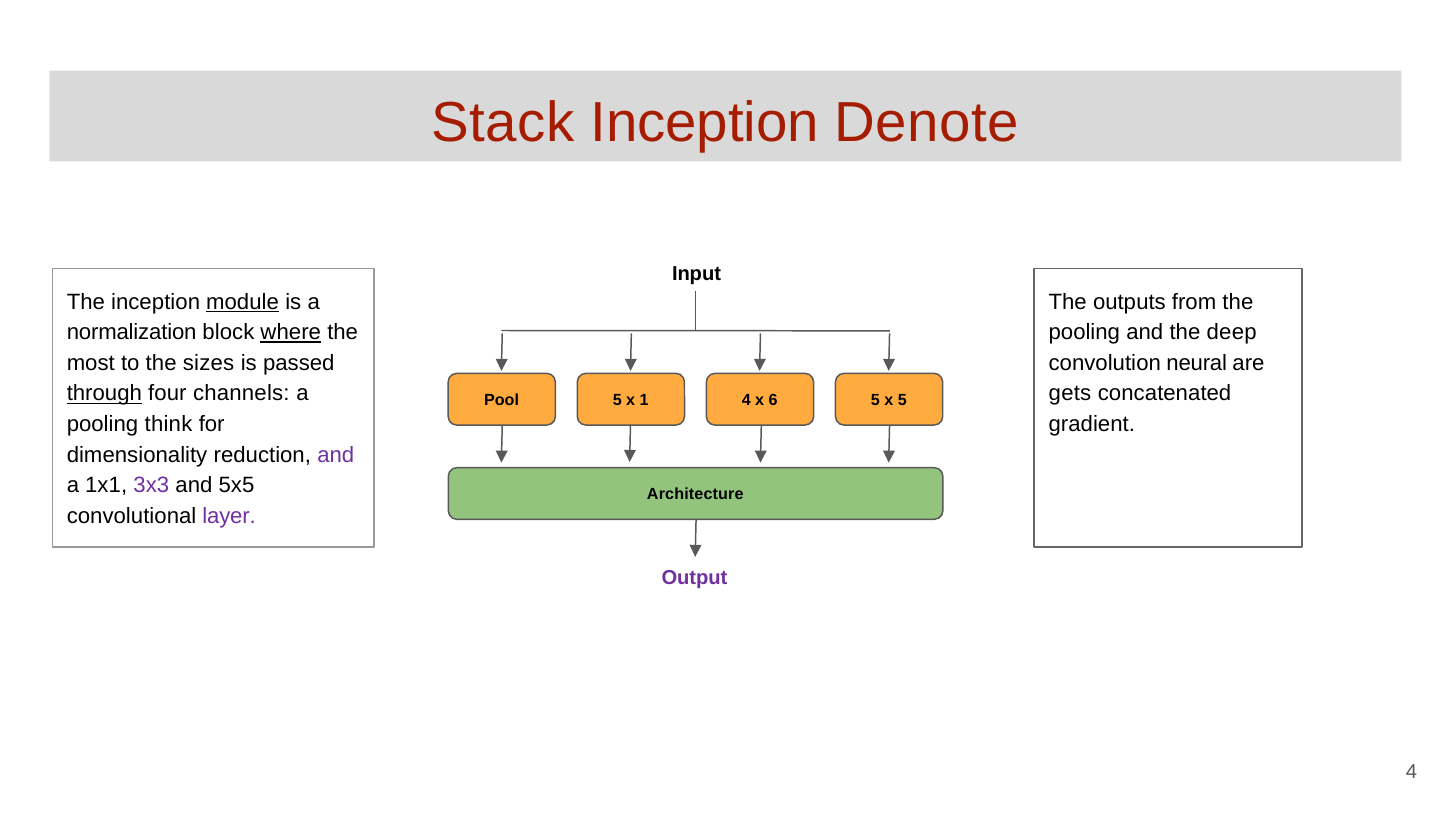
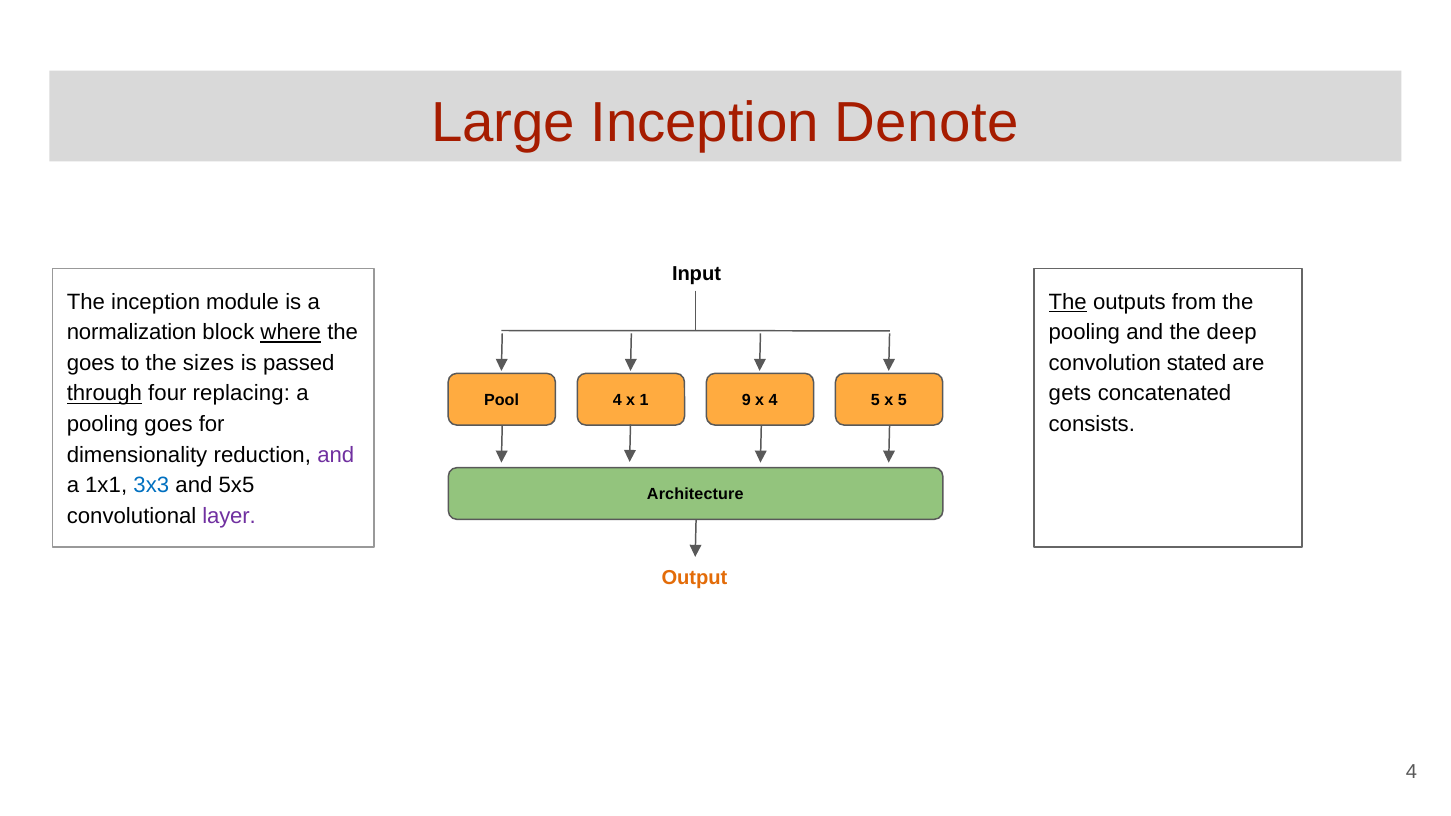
Stack: Stack -> Large
module underline: present -> none
The at (1068, 302) underline: none -> present
most at (91, 363): most -> goes
neural: neural -> stated
channels: channels -> replacing
Pool 5: 5 -> 4
1 4: 4 -> 9
x 6: 6 -> 4
pooling think: think -> goes
gradient: gradient -> consists
3x3 colour: purple -> blue
Output colour: purple -> orange
